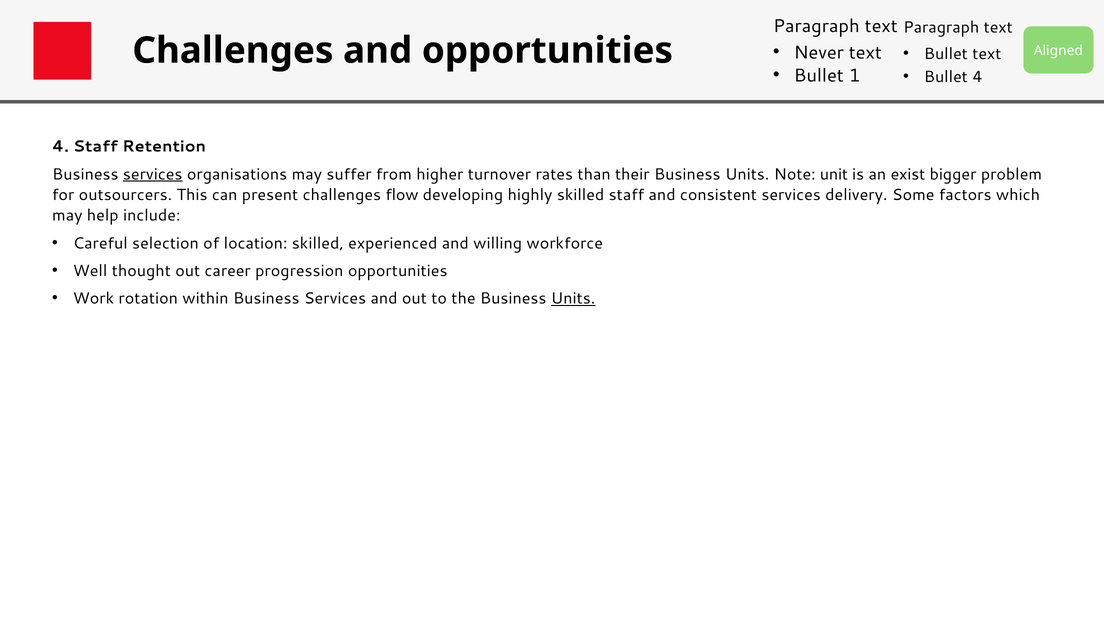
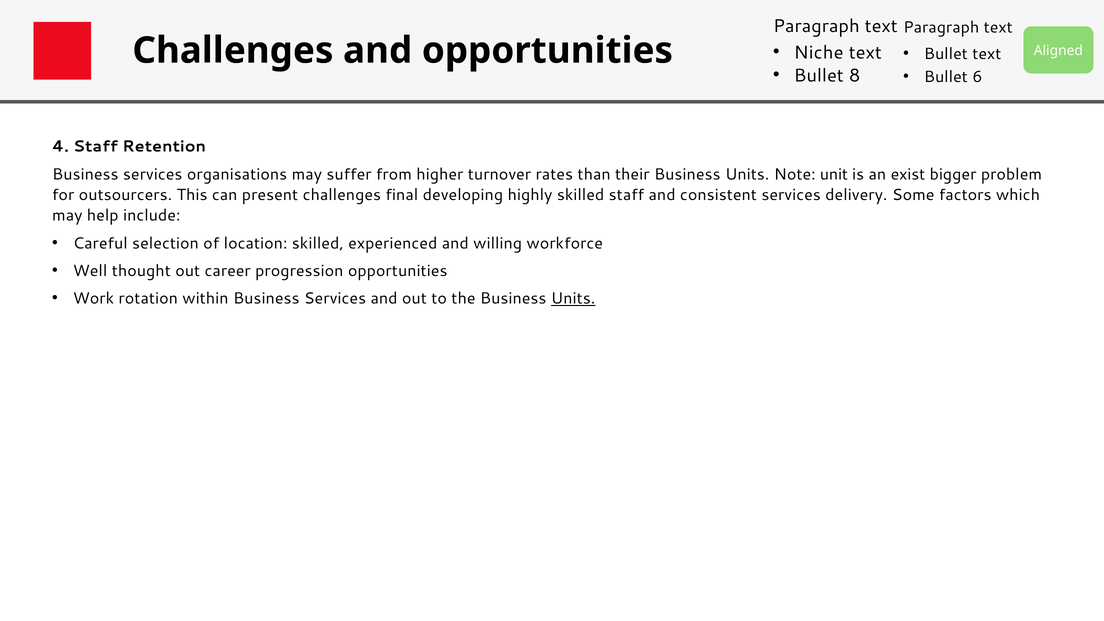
Never: Never -> Niche
1: 1 -> 8
Bullet 4: 4 -> 6
services at (153, 174) underline: present -> none
flow: flow -> final
